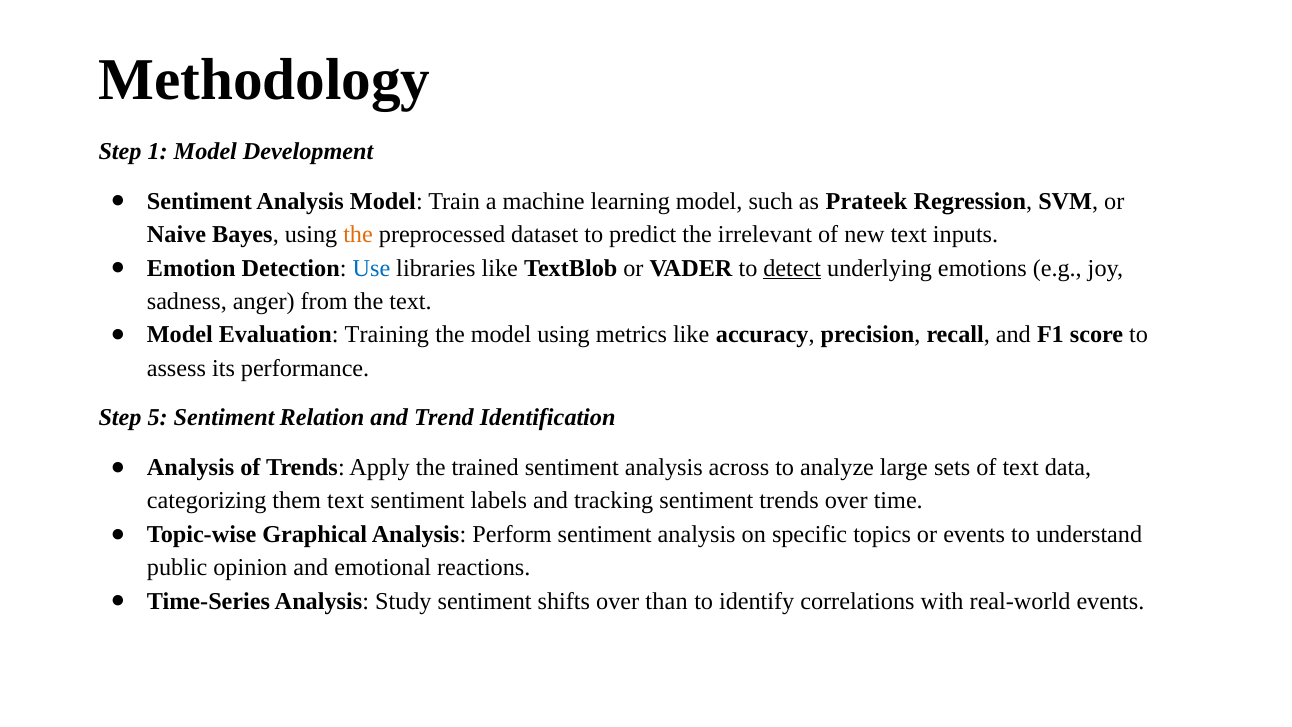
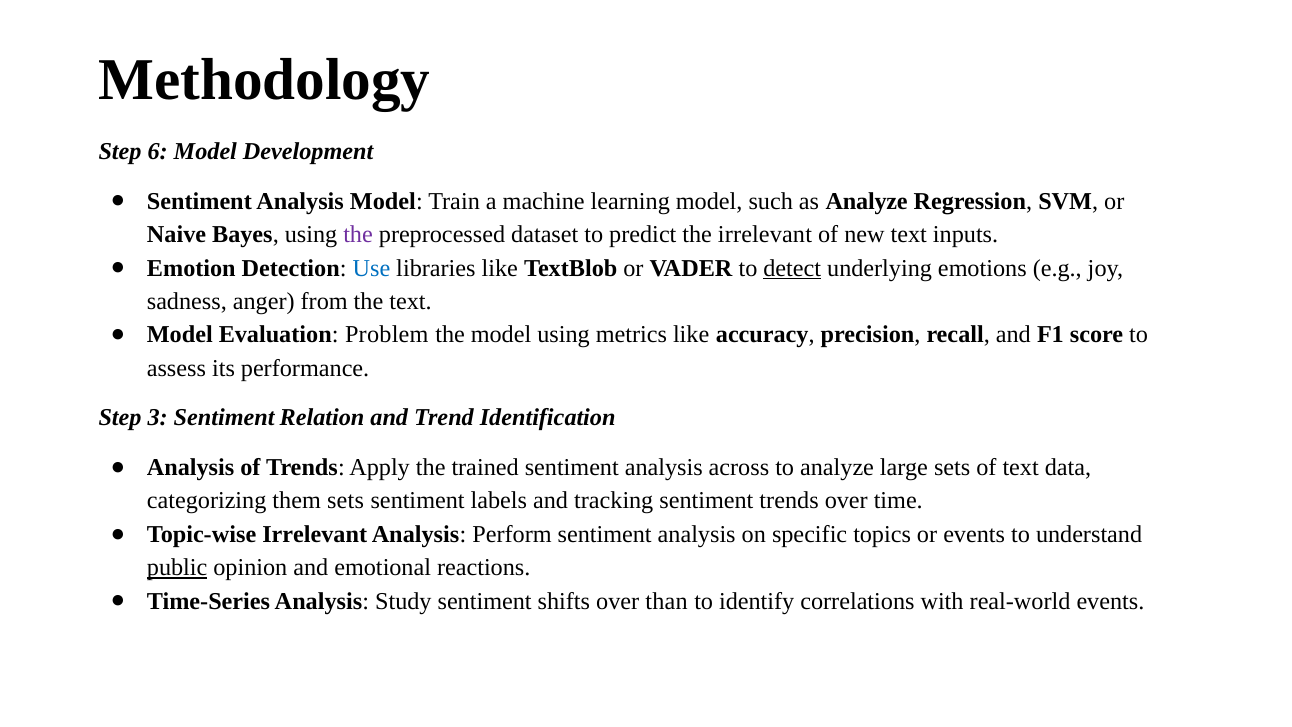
1: 1 -> 6
as Prateek: Prateek -> Analyze
the at (358, 235) colour: orange -> purple
Training: Training -> Problem
5: 5 -> 3
them text: text -> sets
Topic-wise Graphical: Graphical -> Irrelevant
public underline: none -> present
